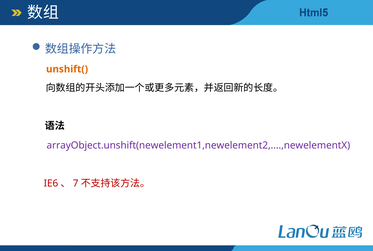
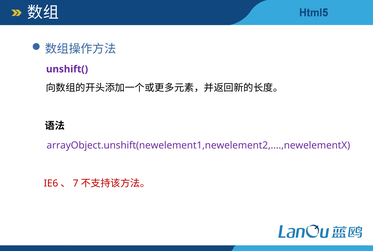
unshift( colour: orange -> purple
